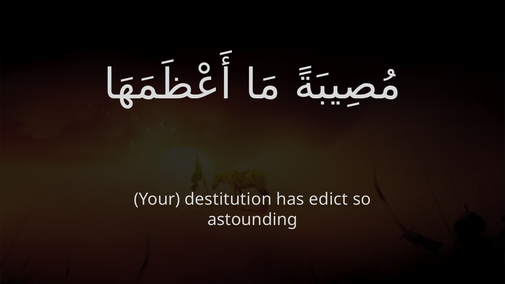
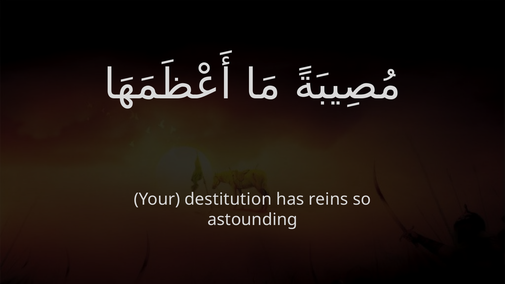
edict: edict -> reins
